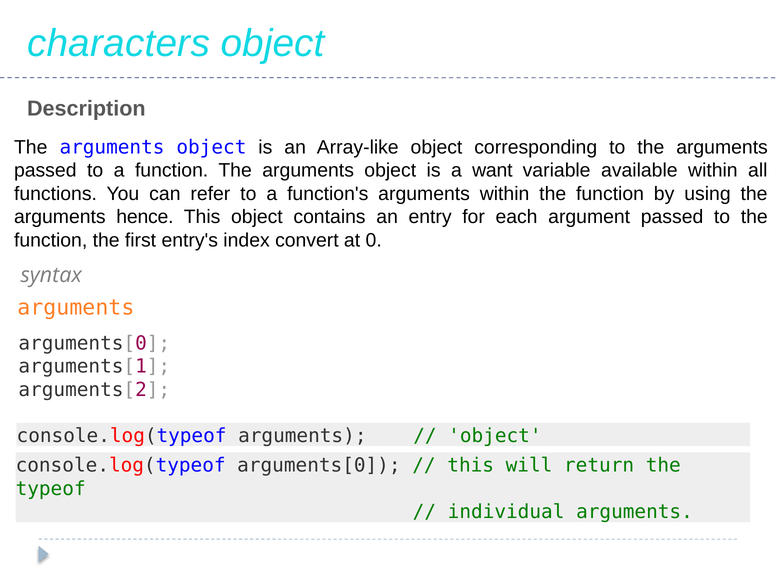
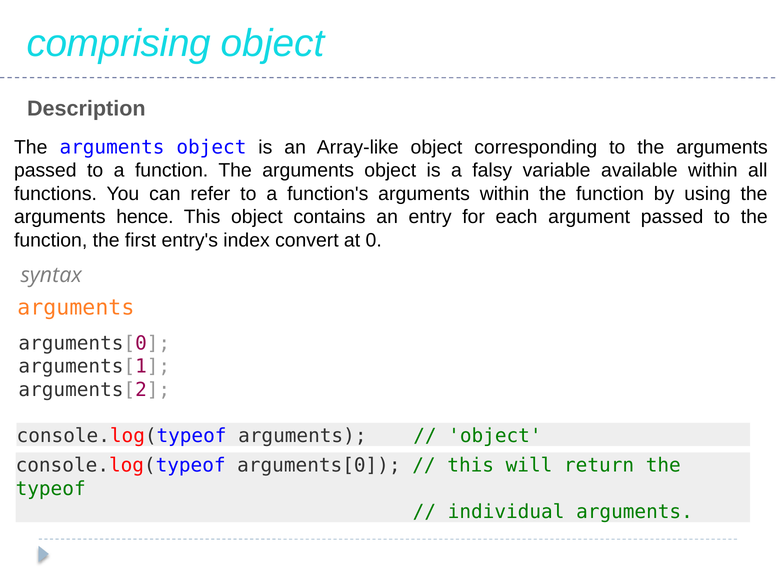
characters: characters -> comprising
want: want -> falsy
